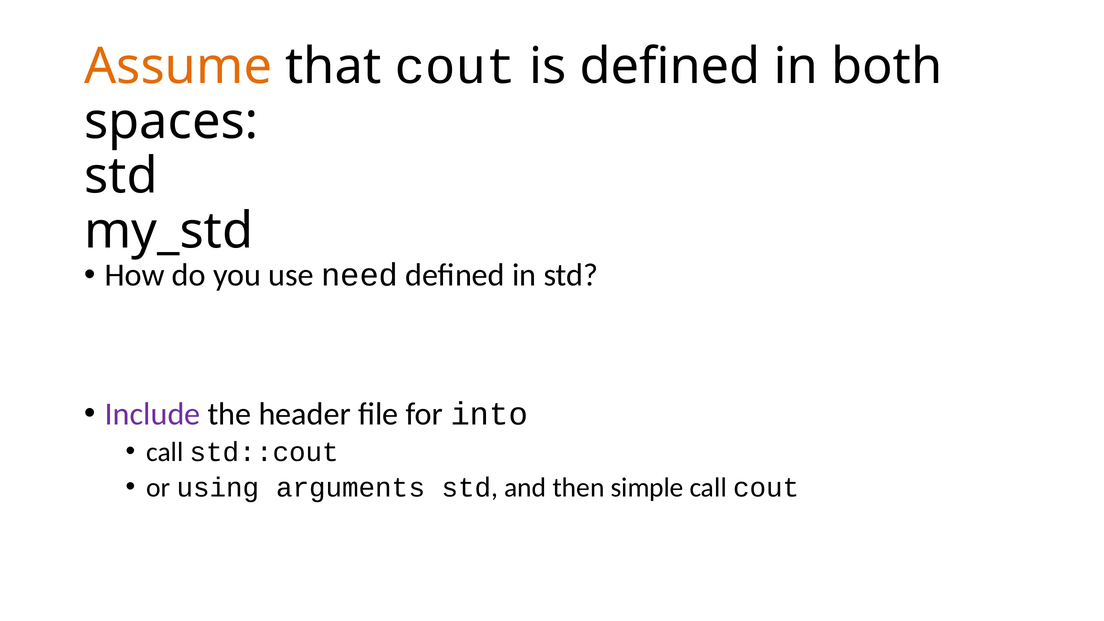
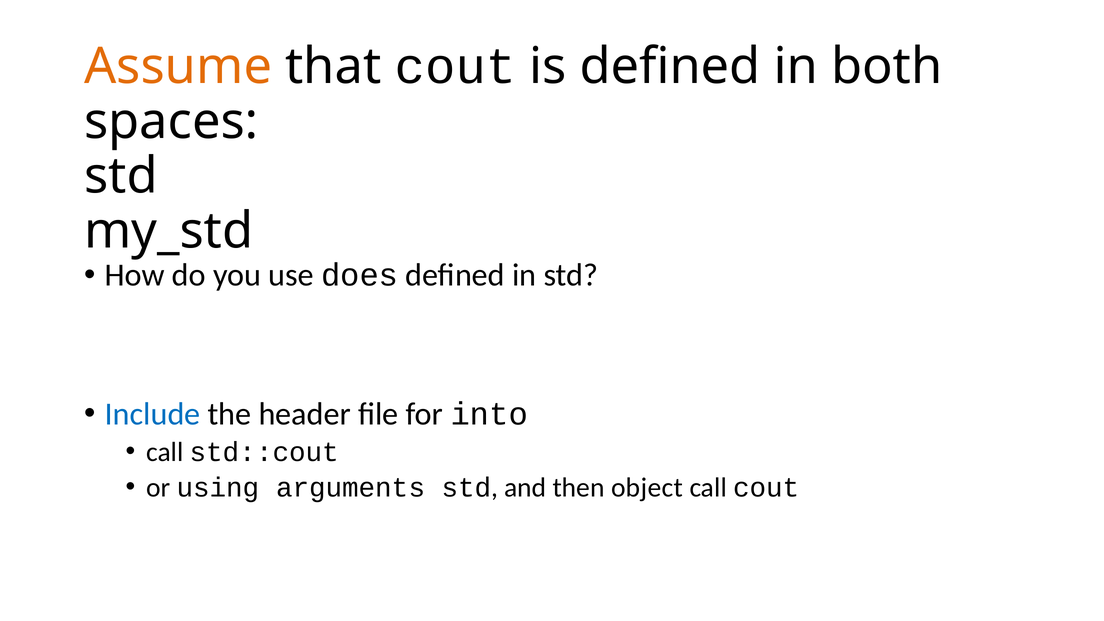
need: need -> does
Include colour: purple -> blue
simple: simple -> object
